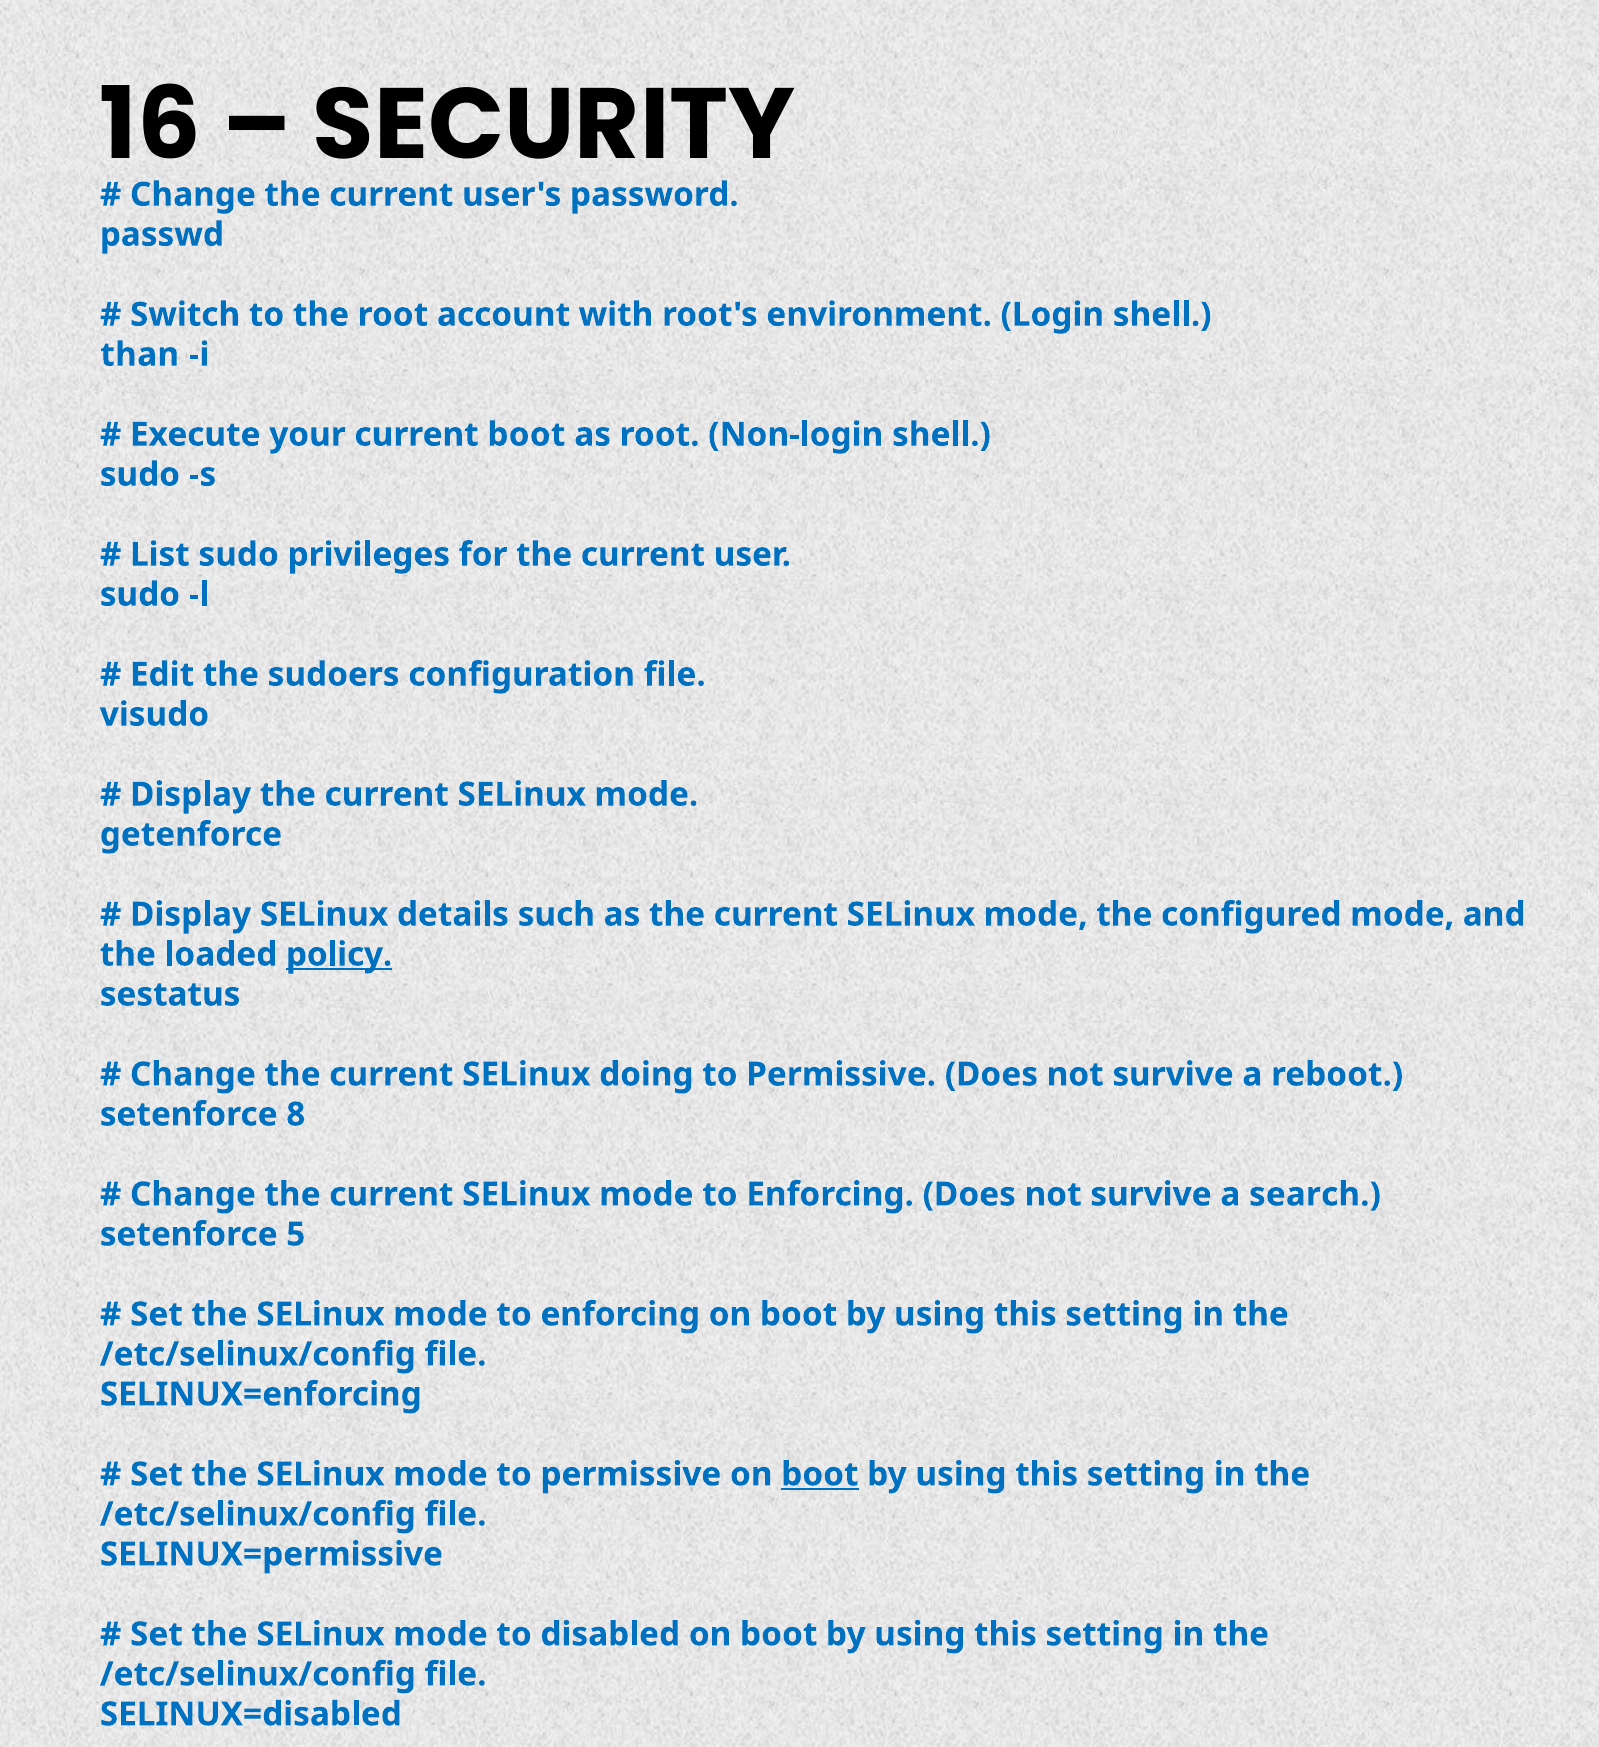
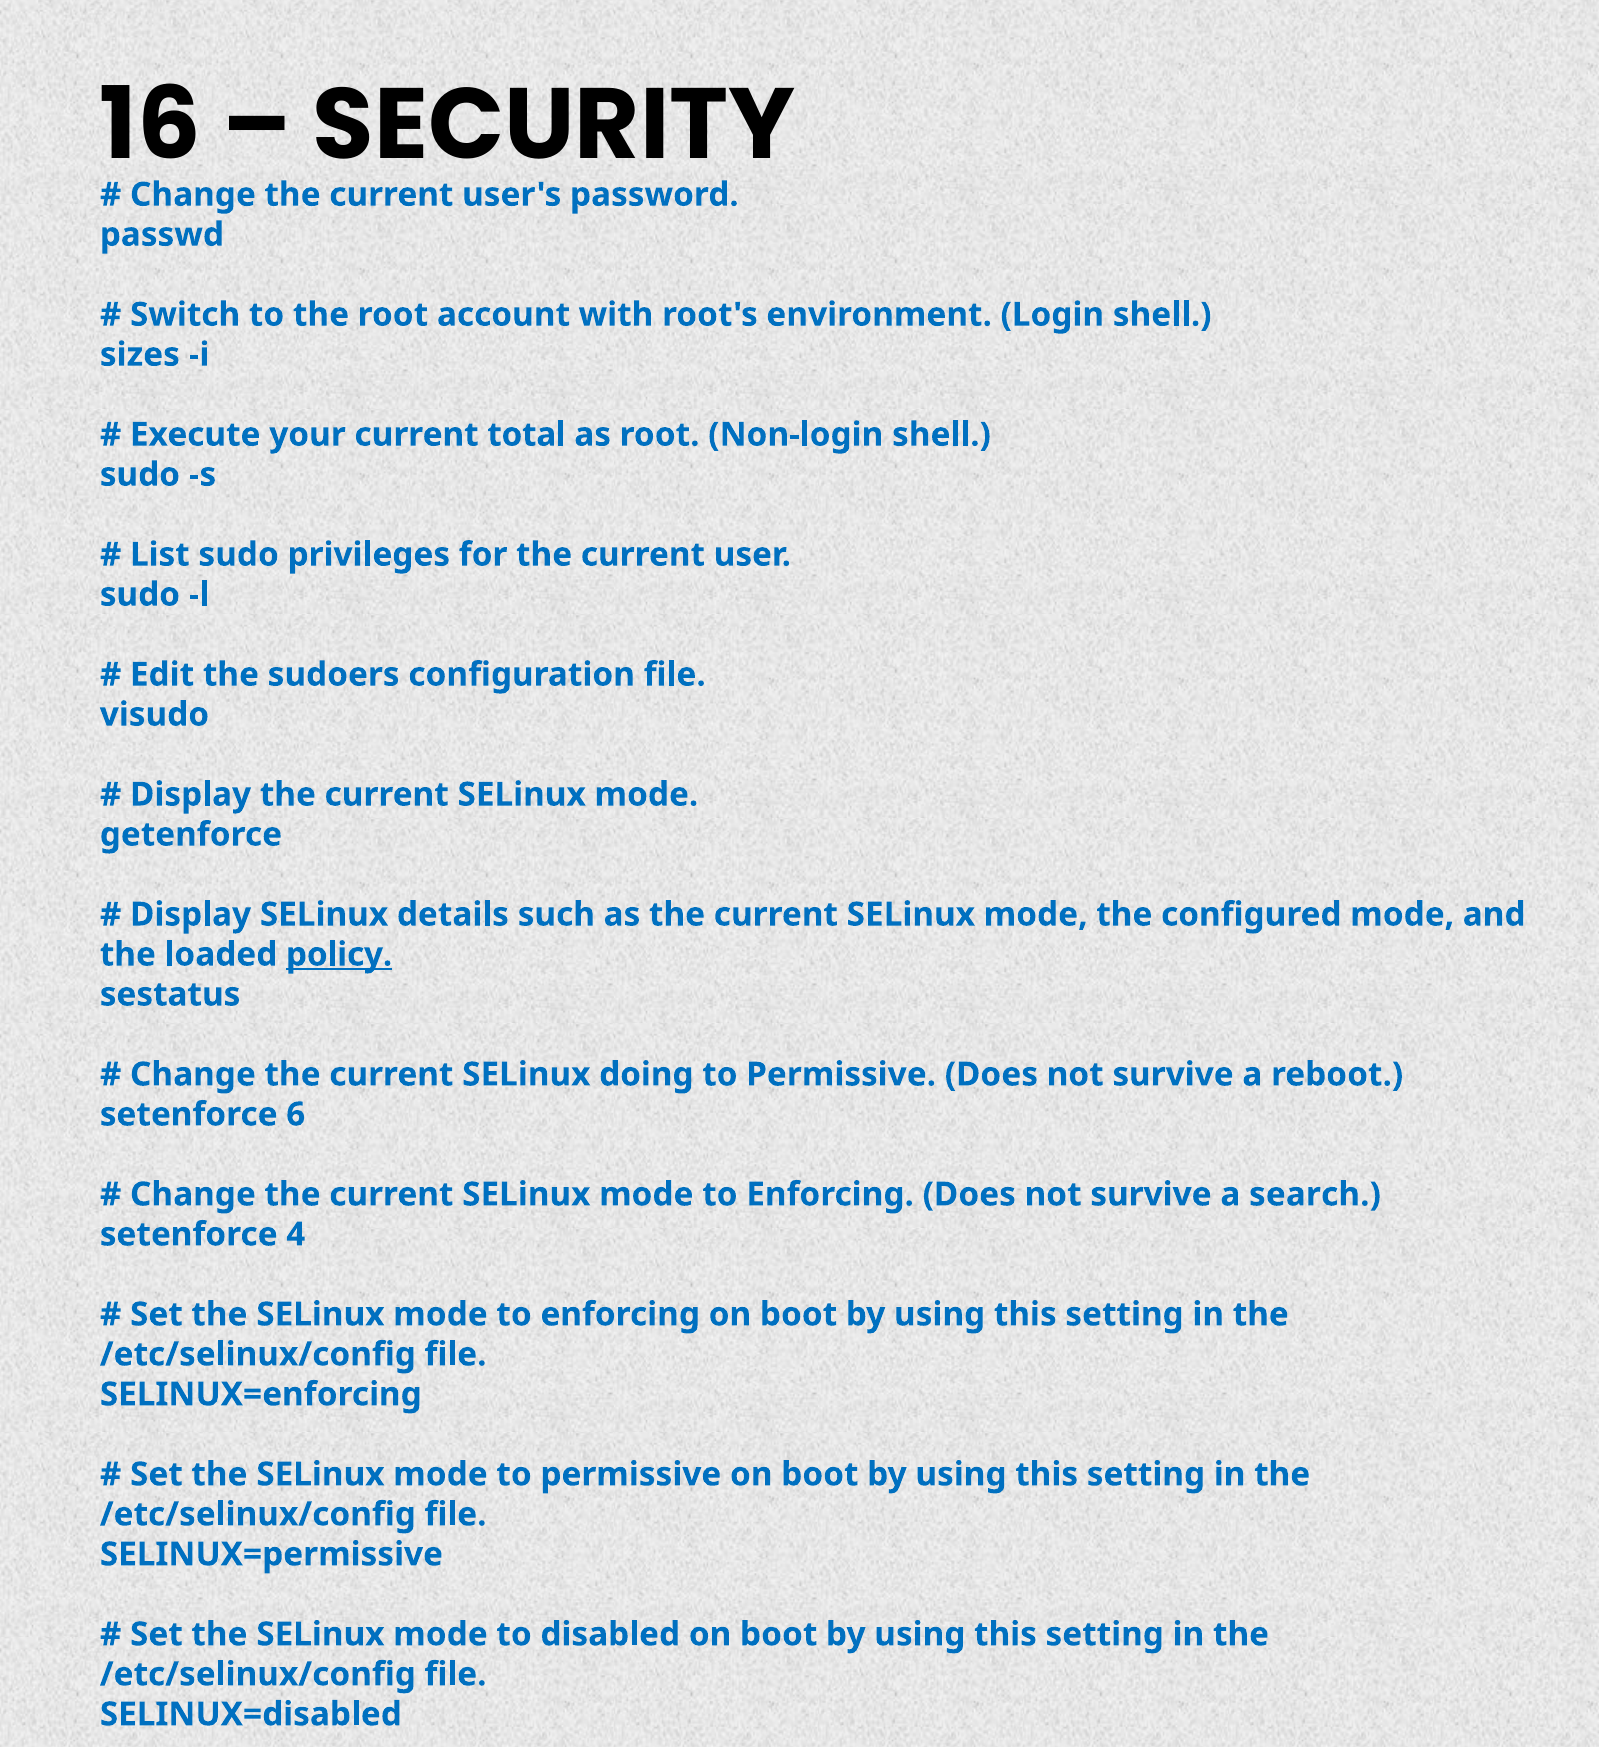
than: than -> sizes
current boot: boot -> total
8: 8 -> 6
5: 5 -> 4
boot at (820, 1474) underline: present -> none
